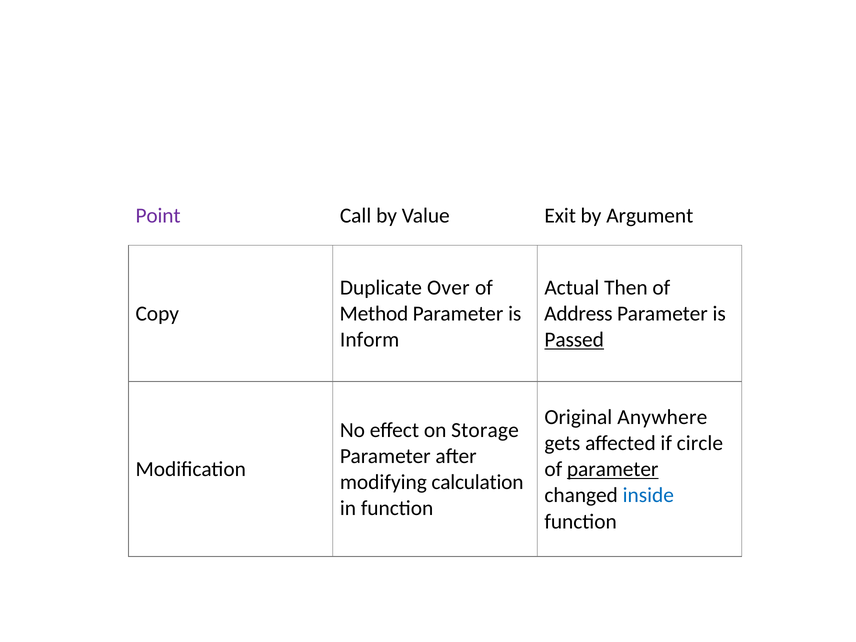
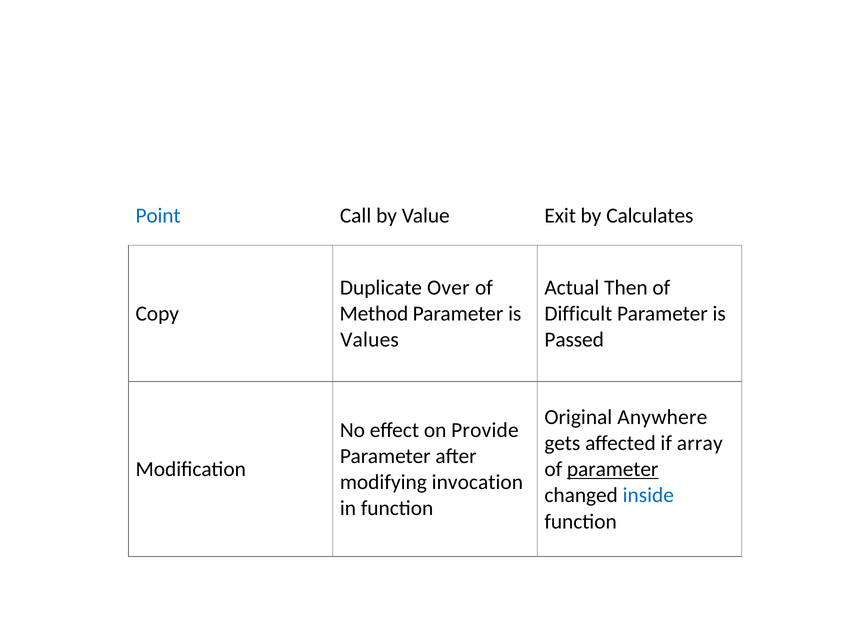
Point colour: purple -> blue
Argument: Argument -> Calculates
Address: Address -> Difficult
Inform: Inform -> Values
Passed underline: present -> none
Storage: Storage -> Provide
circle: circle -> array
calculation: calculation -> invocation
